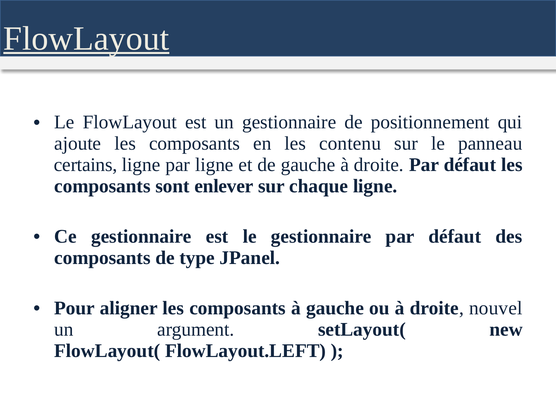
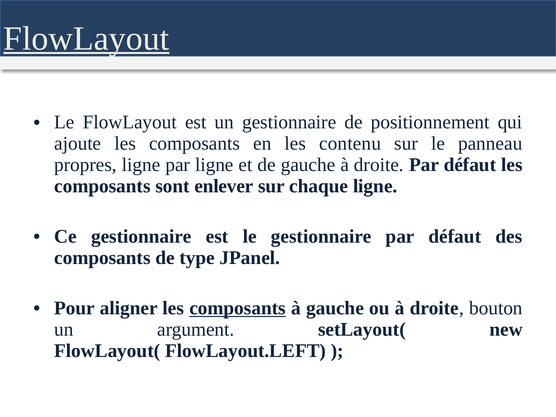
certains: certains -> propres
composants at (238, 308) underline: none -> present
nouvel: nouvel -> bouton
